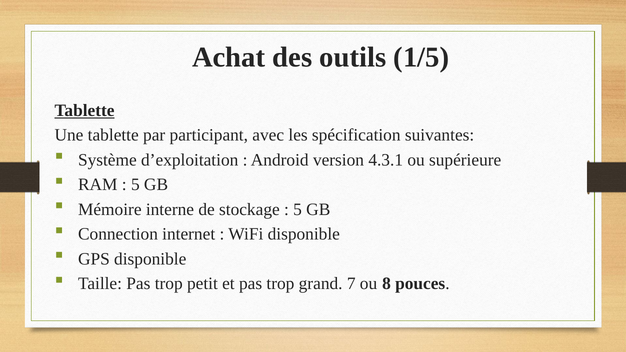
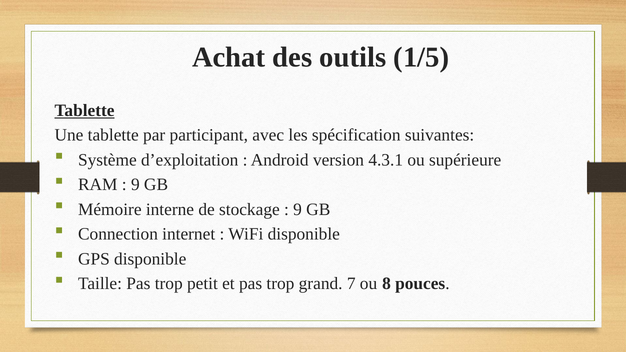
5 at (135, 185): 5 -> 9
5 at (298, 209): 5 -> 9
